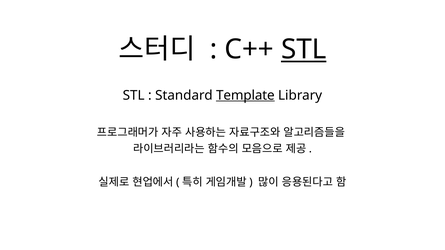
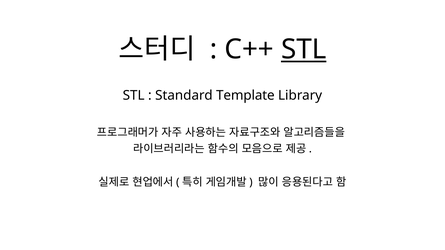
Template underline: present -> none
